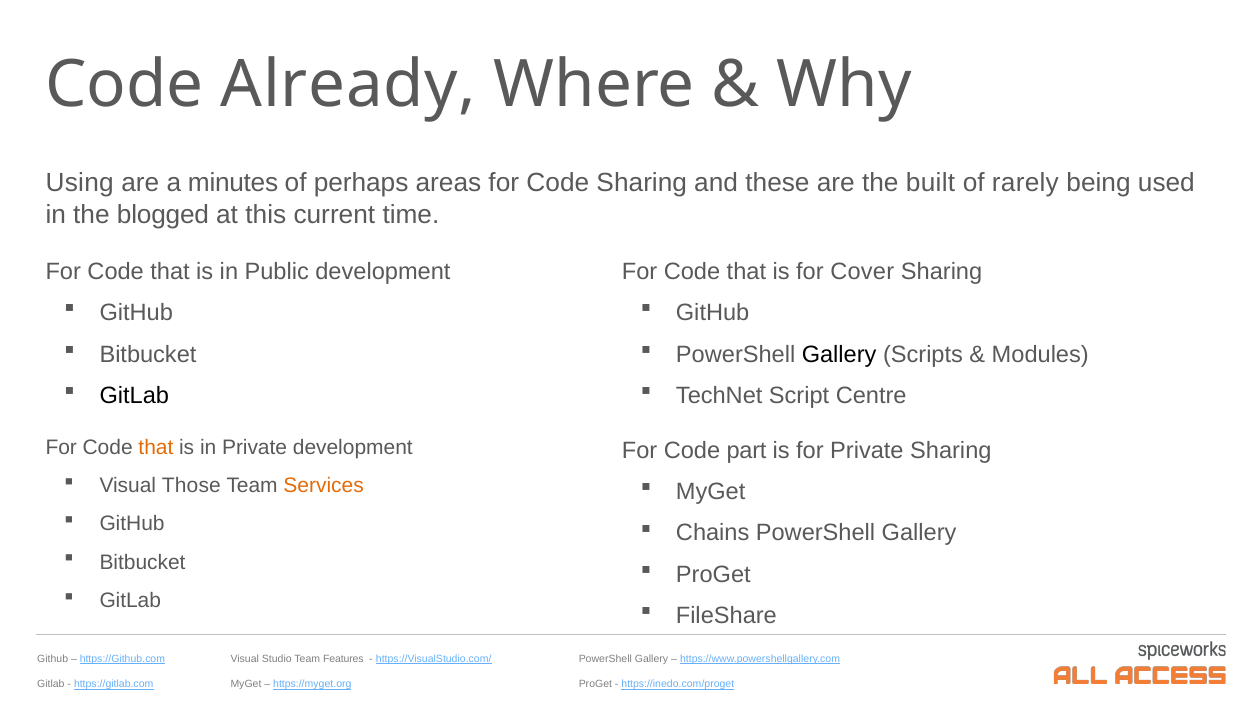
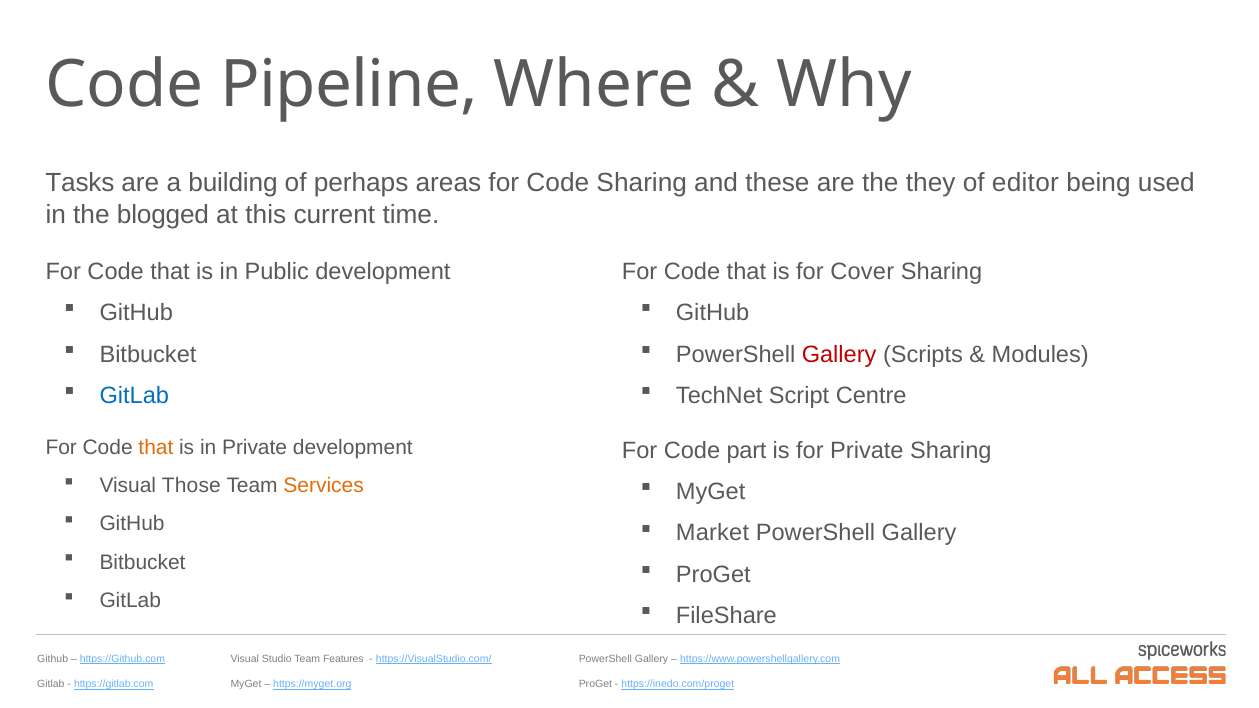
Already: Already -> Pipeline
Using: Using -> Tasks
minutes: minutes -> building
built: built -> they
rarely: rarely -> editor
Gallery at (839, 354) colour: black -> red
GitLab at (134, 396) colour: black -> blue
Chains: Chains -> Market
